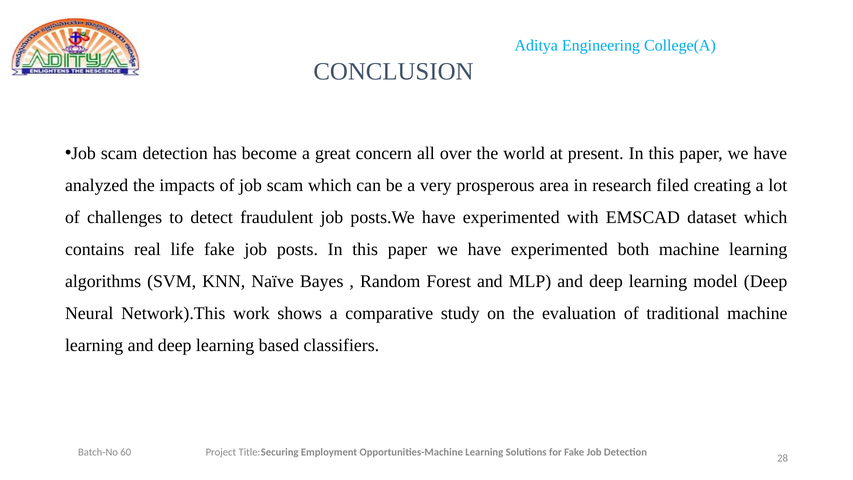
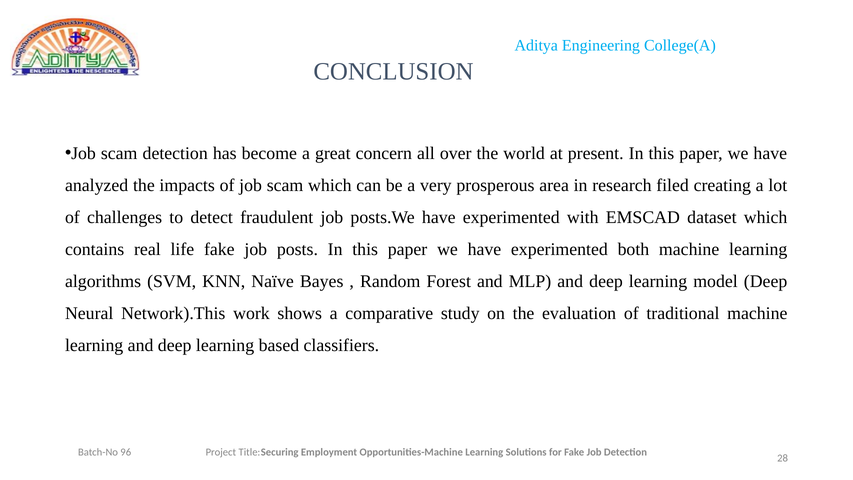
60: 60 -> 96
